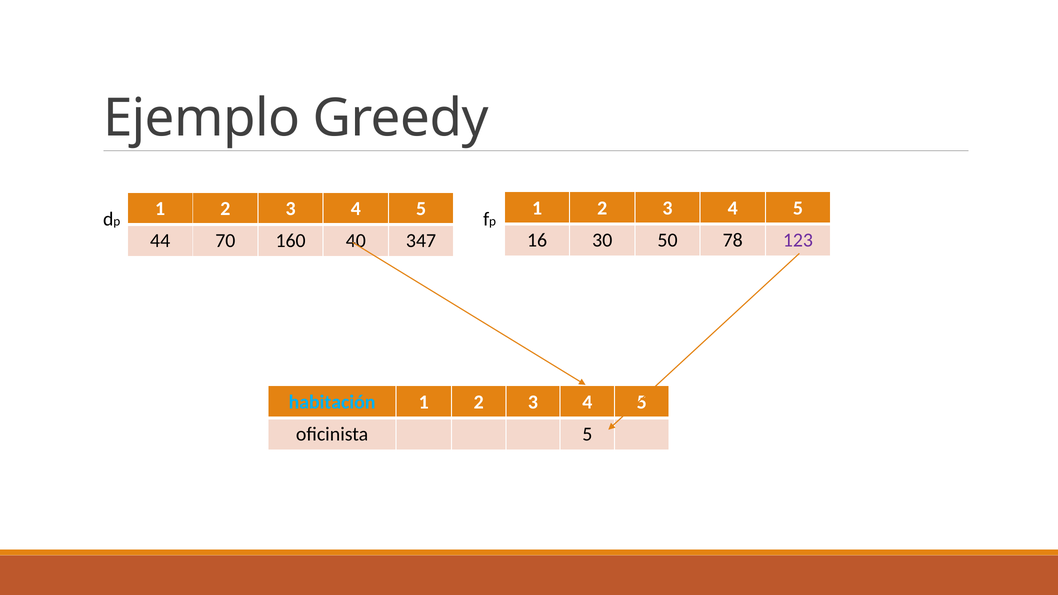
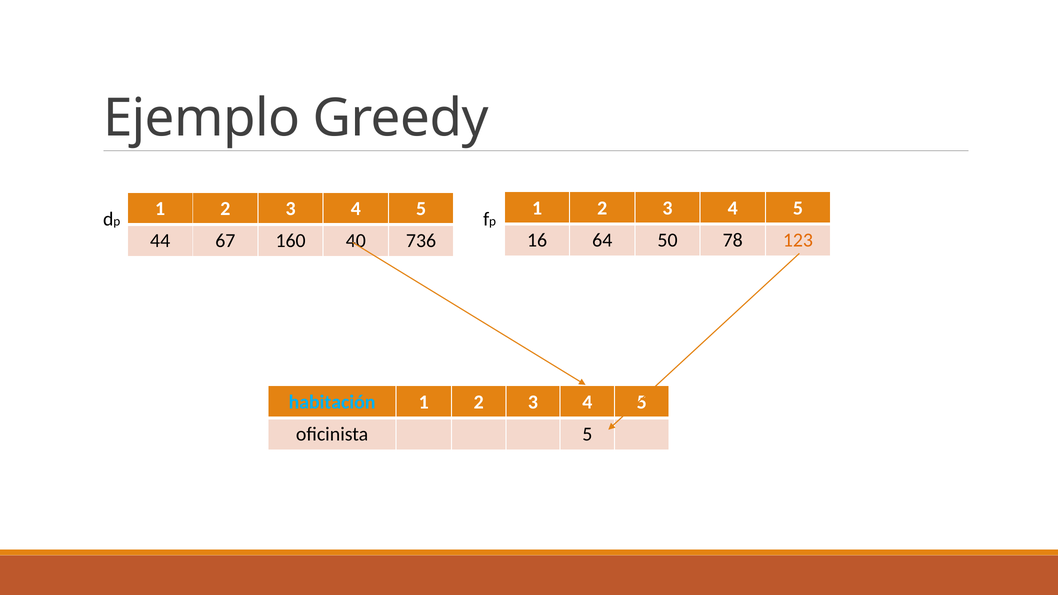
30: 30 -> 64
123 colour: purple -> orange
70: 70 -> 67
347: 347 -> 736
